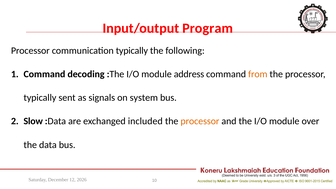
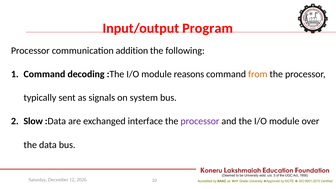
communication typically: typically -> addition
address: address -> reasons
included: included -> interface
processor at (200, 121) colour: orange -> purple
